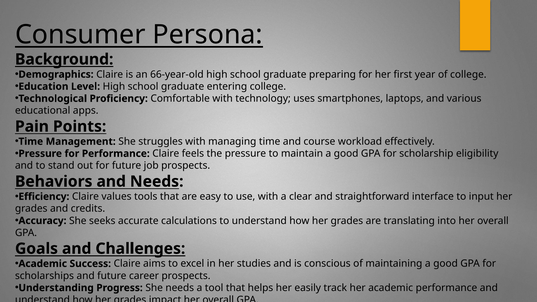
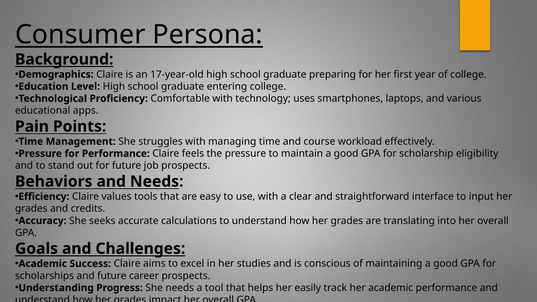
66-year-old: 66-year-old -> 17-year-old
